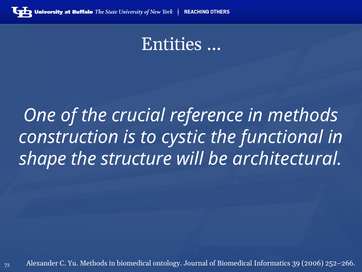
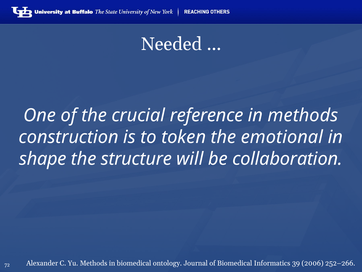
Entities: Entities -> Needed
cystic: cystic -> token
functional: functional -> emotional
architectural: architectural -> collaboration
